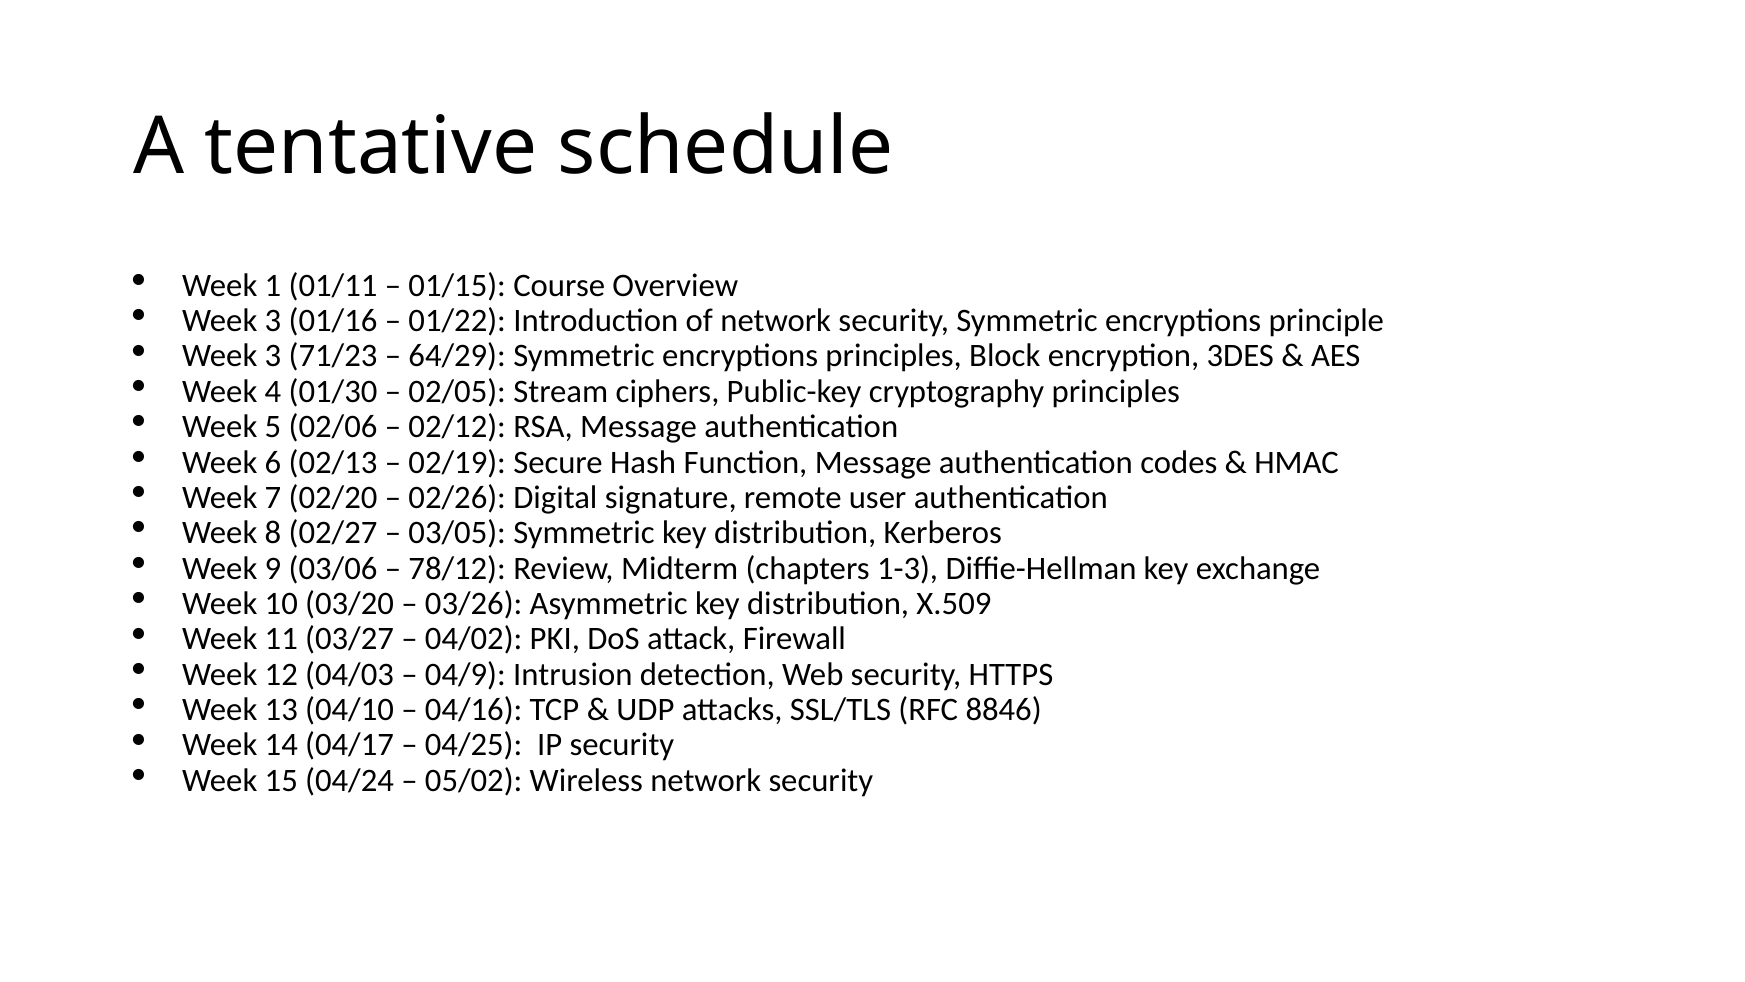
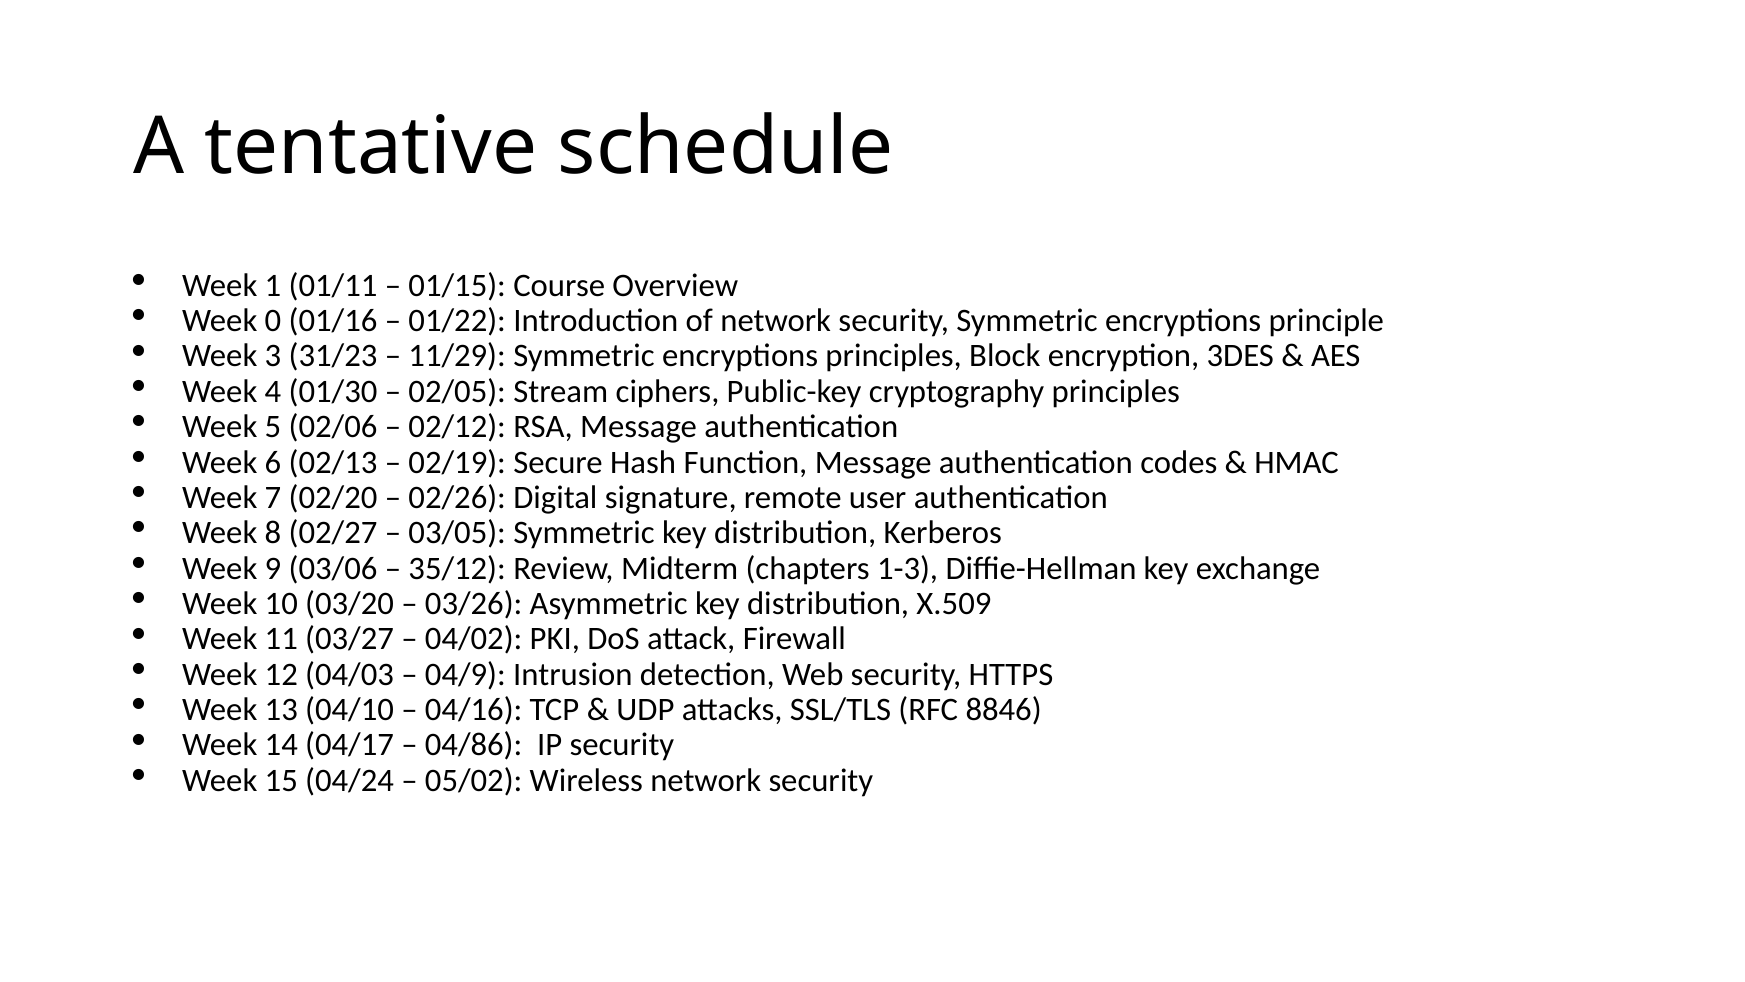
3 at (273, 321): 3 -> 0
71/23: 71/23 -> 31/23
64/29: 64/29 -> 11/29
78/12: 78/12 -> 35/12
04/25: 04/25 -> 04/86
